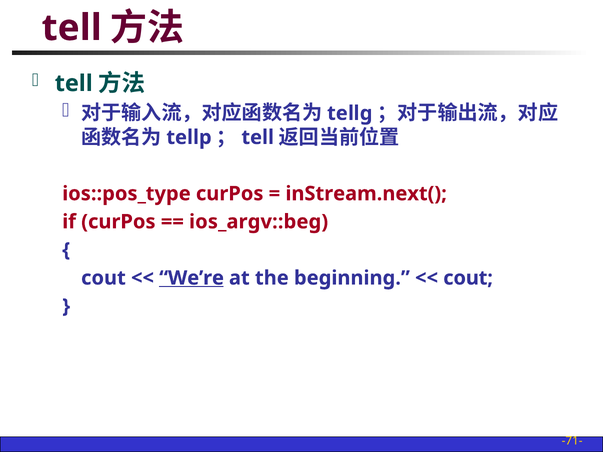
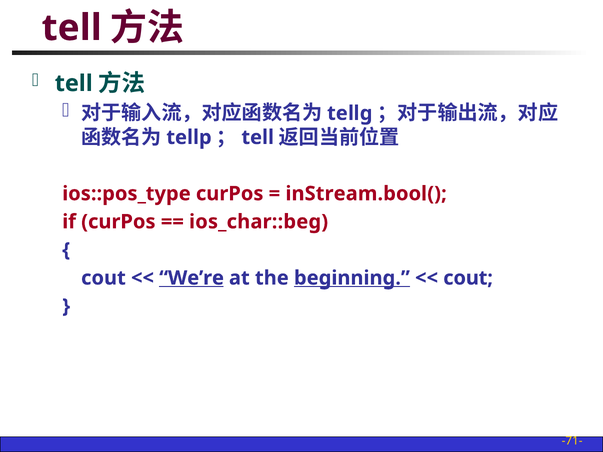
inStream.next(: inStream.next( -> inStream.bool(
ios_argv::beg: ios_argv::beg -> ios_char::beg
beginning underline: none -> present
